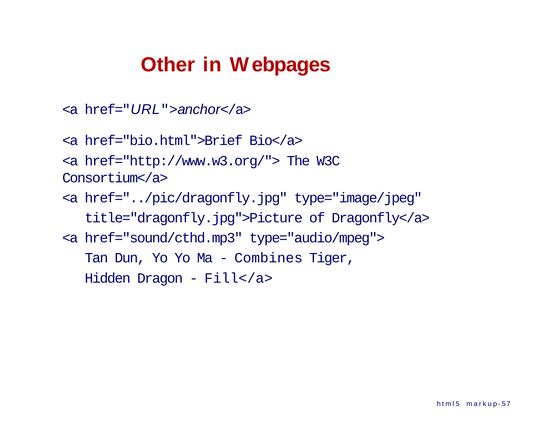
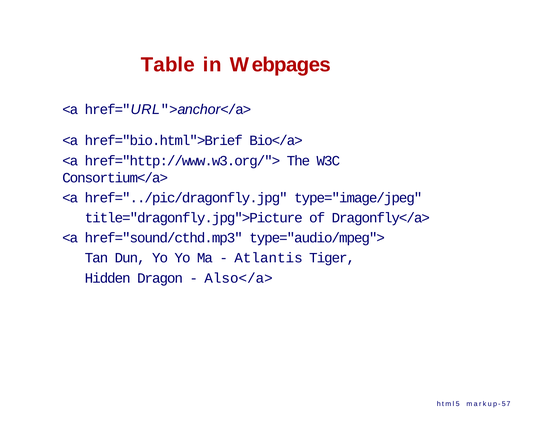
Other: Other -> Table
Combines: Combines -> Atlantis
Fill</a>: Fill</a> -> Also</a>
